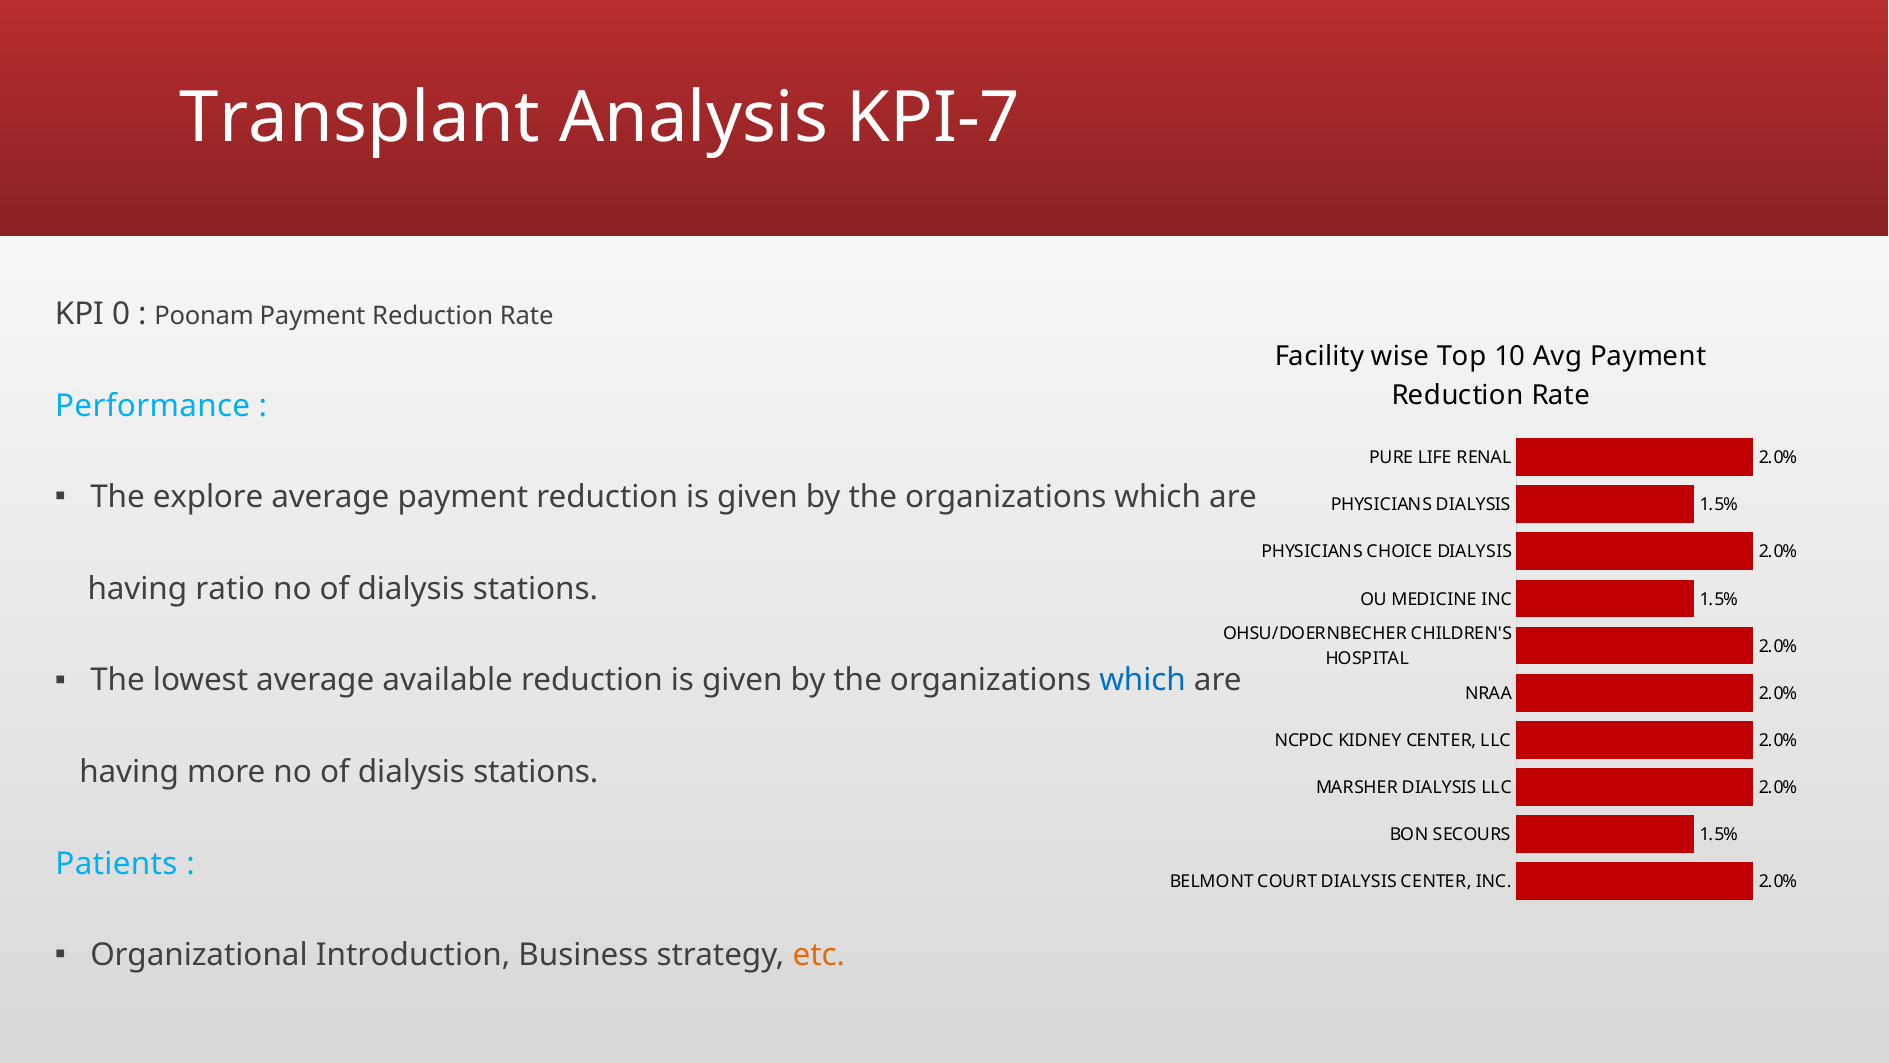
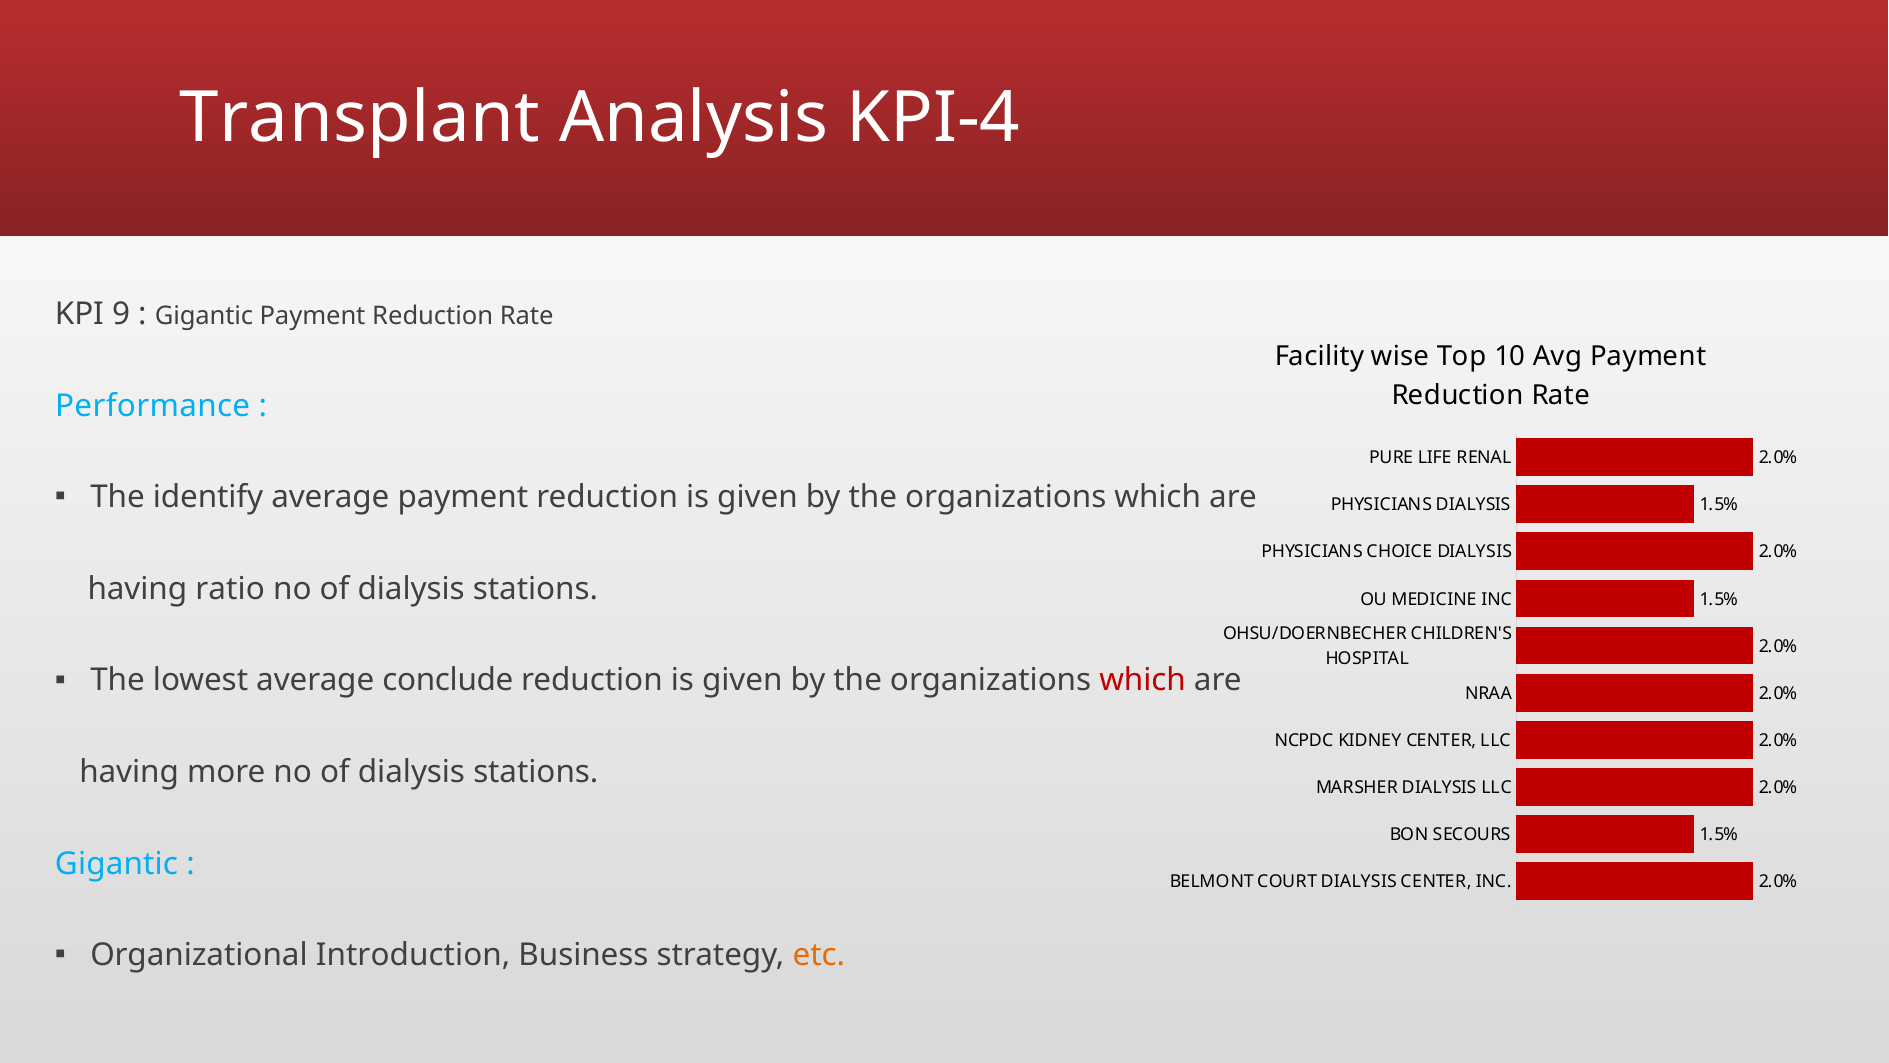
KPI-7: KPI-7 -> KPI-4
0: 0 -> 9
Poonam at (204, 316): Poonam -> Gigantic
explore: explore -> identify
available: available -> conclude
which at (1143, 680) colour: blue -> red
Patients at (116, 863): Patients -> Gigantic
